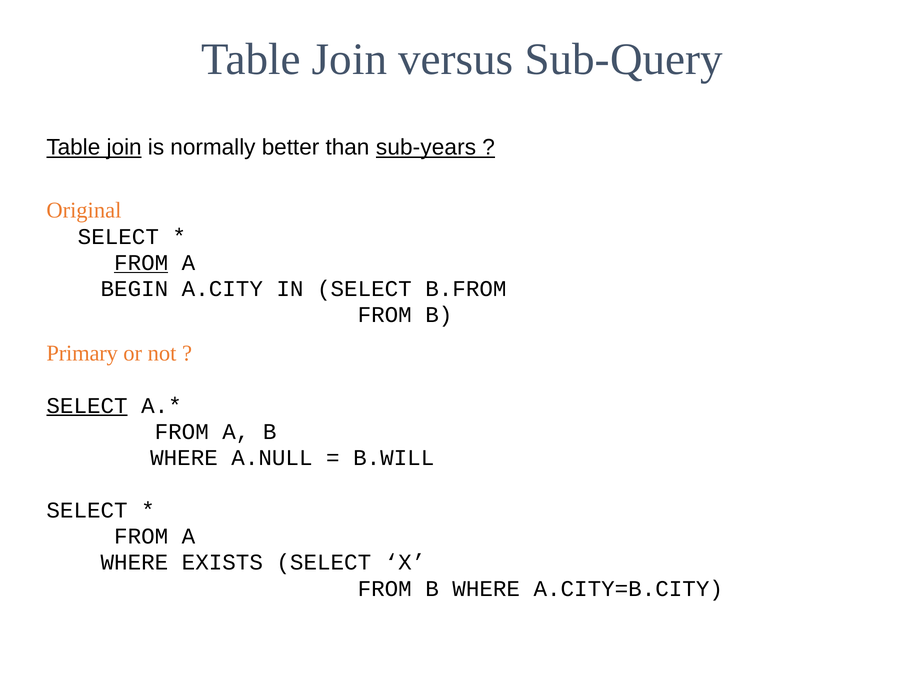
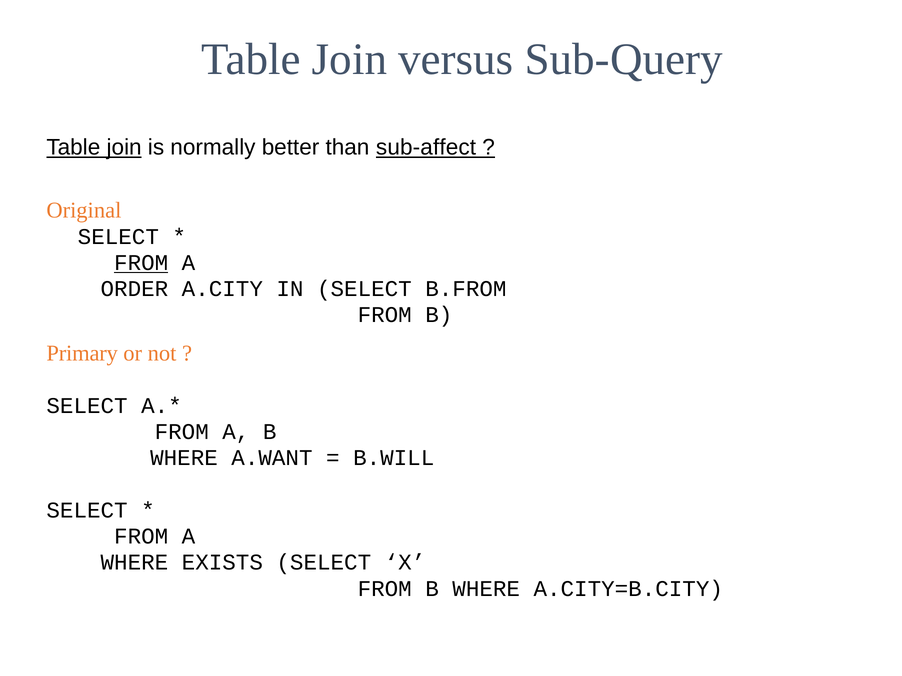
sub-years: sub-years -> sub-affect
BEGIN: BEGIN -> ORDER
SELECT at (87, 406) underline: present -> none
A.NULL: A.NULL -> A.WANT
